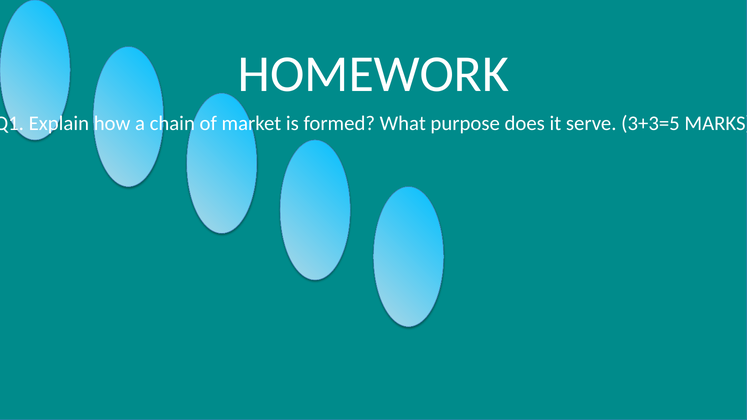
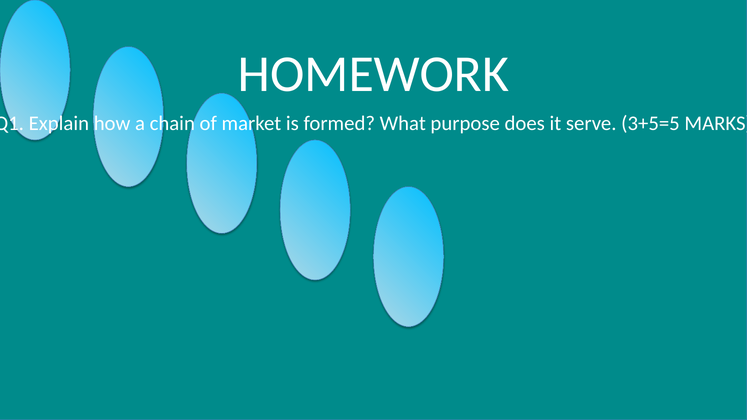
3+3=5: 3+3=5 -> 3+5=5
